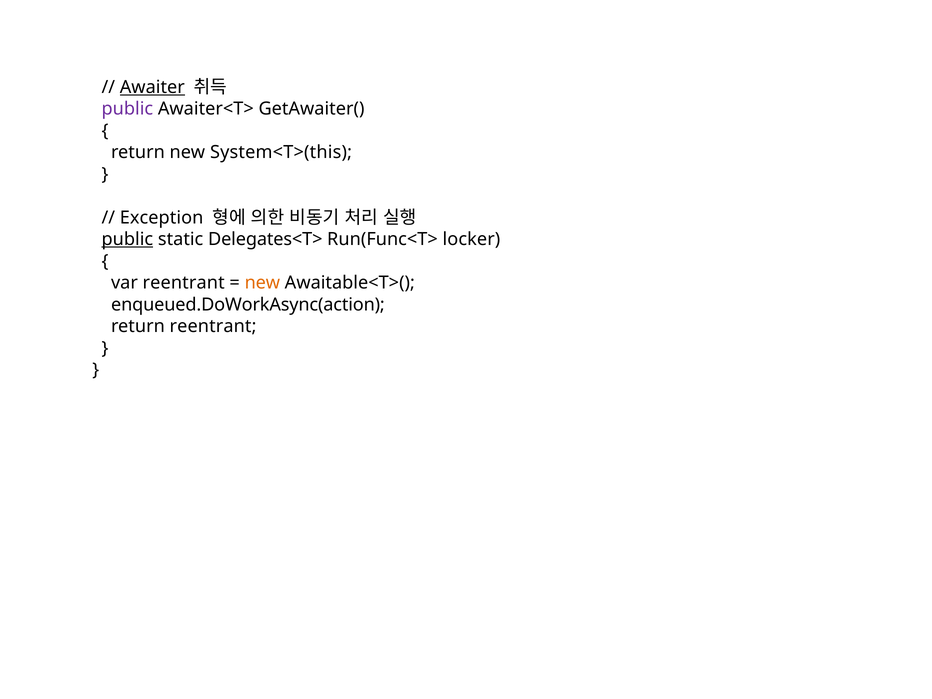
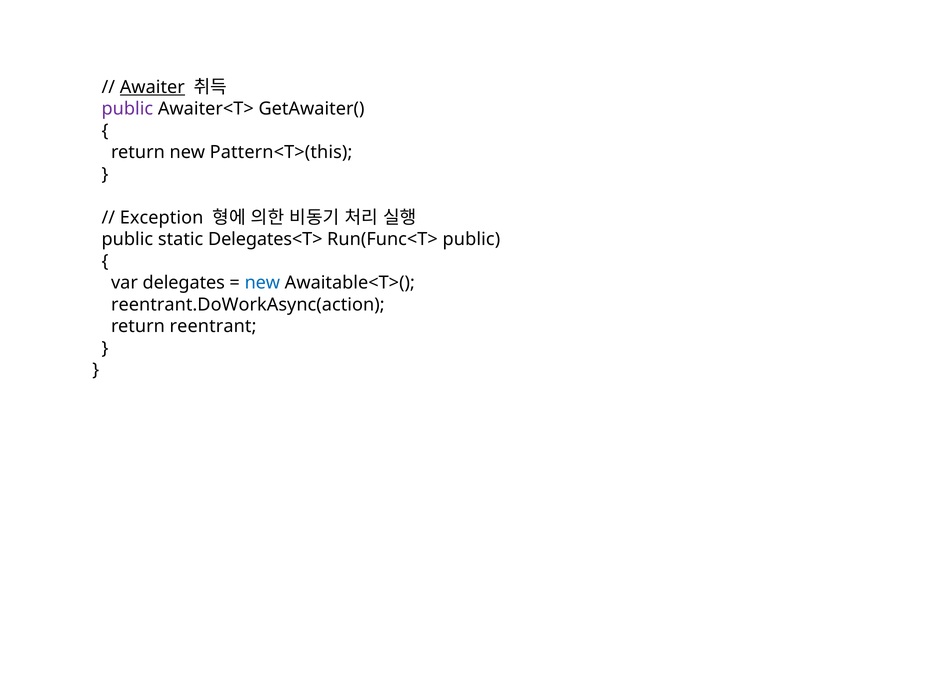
System<T>(this: System<T>(this -> Pattern<T>(this
public at (127, 239) underline: present -> none
Run(Func<T> locker: locker -> public
var reentrant: reentrant -> delegates
new at (262, 283) colour: orange -> blue
enqueued.DoWorkAsync(action: enqueued.DoWorkAsync(action -> reentrant.DoWorkAsync(action
